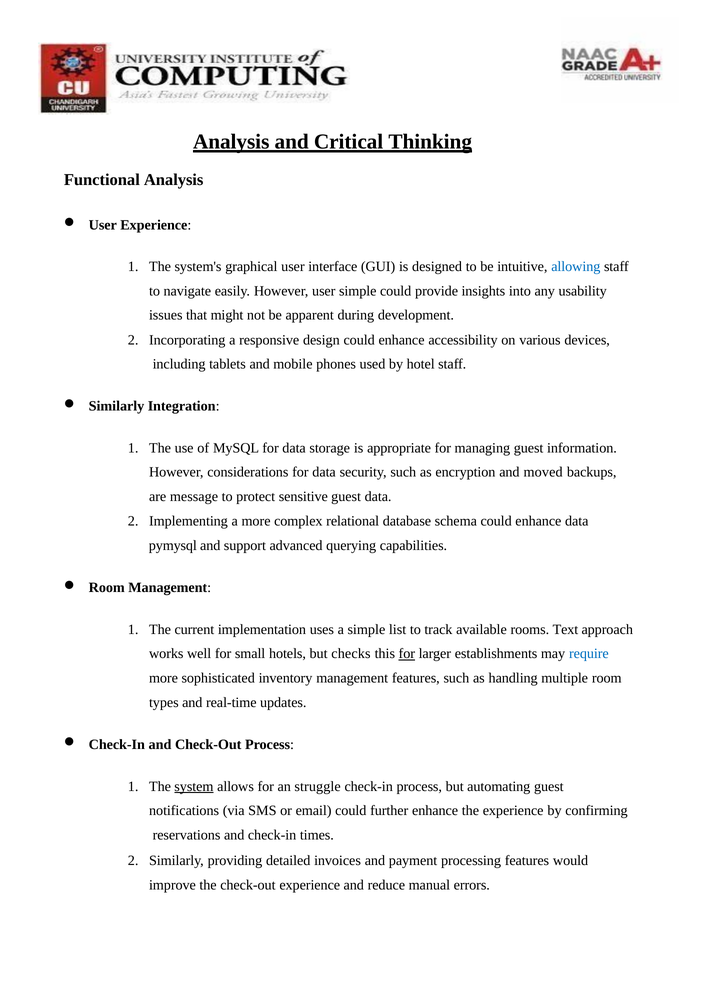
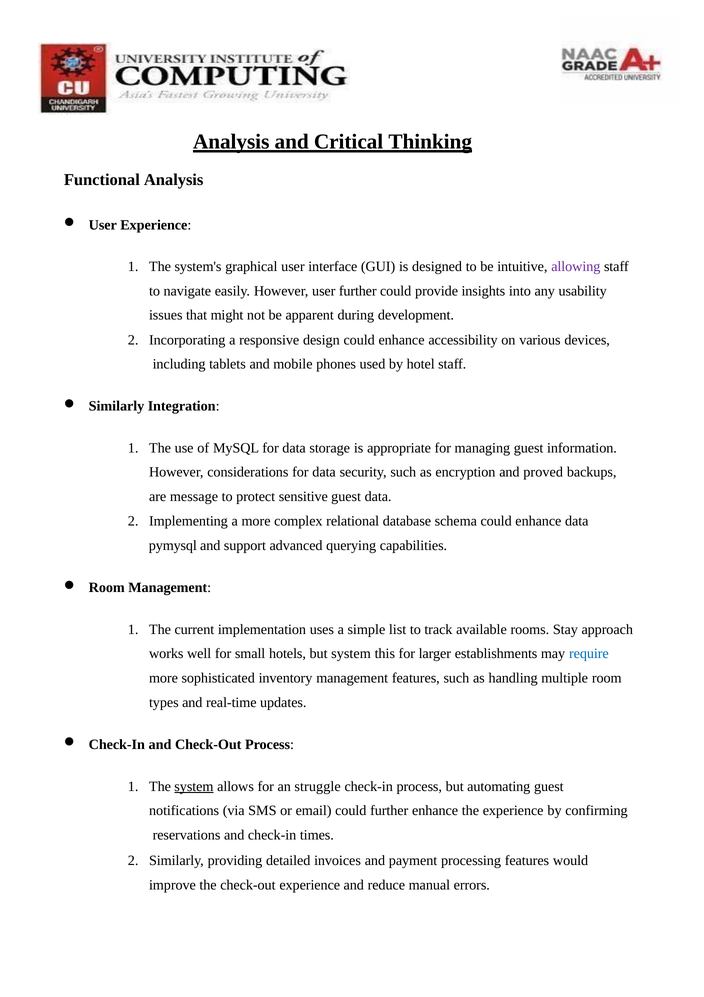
allowing colour: blue -> purple
user simple: simple -> further
moved: moved -> proved
Text: Text -> Stay
but checks: checks -> system
for at (407, 653) underline: present -> none
